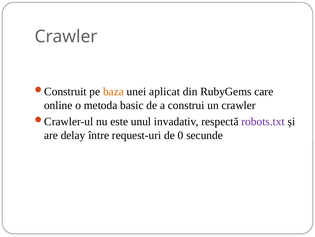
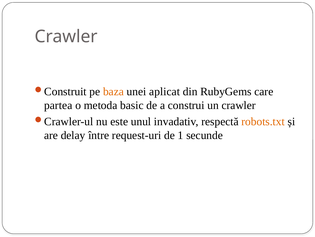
online: online -> partea
robots.txt colour: purple -> orange
0: 0 -> 1
